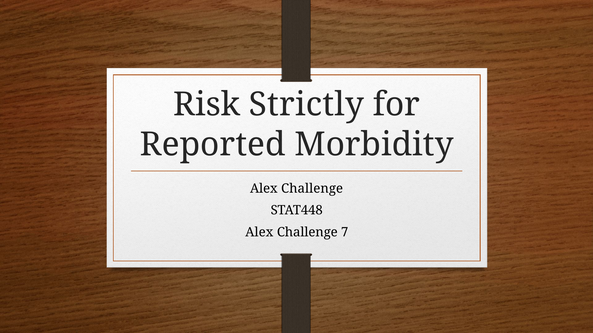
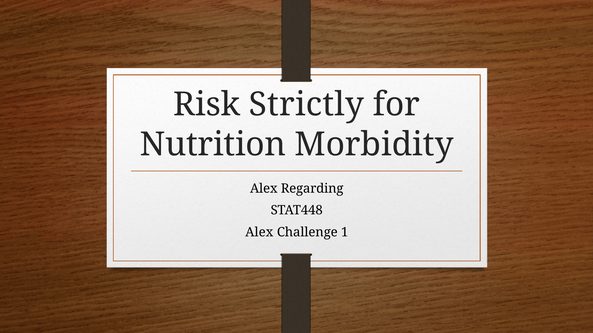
Reported: Reported -> Nutrition
Challenge at (312, 189): Challenge -> Regarding
7: 7 -> 1
